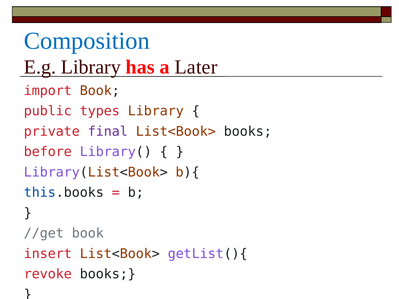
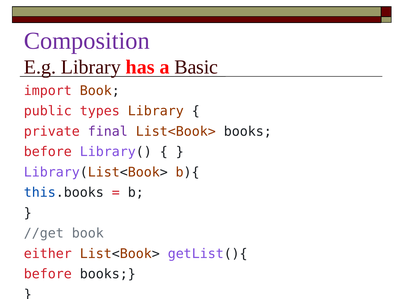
Composition colour: blue -> purple
Later: Later -> Basic
insert: insert -> either
revoke at (48, 274): revoke -> before
